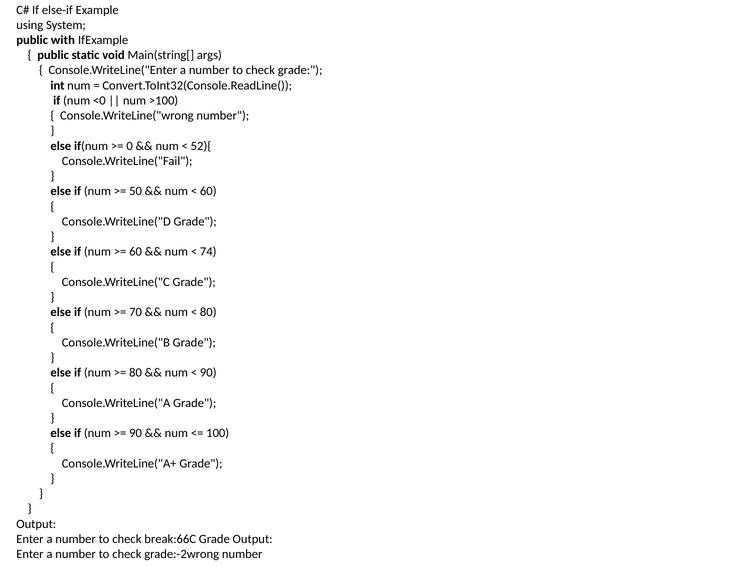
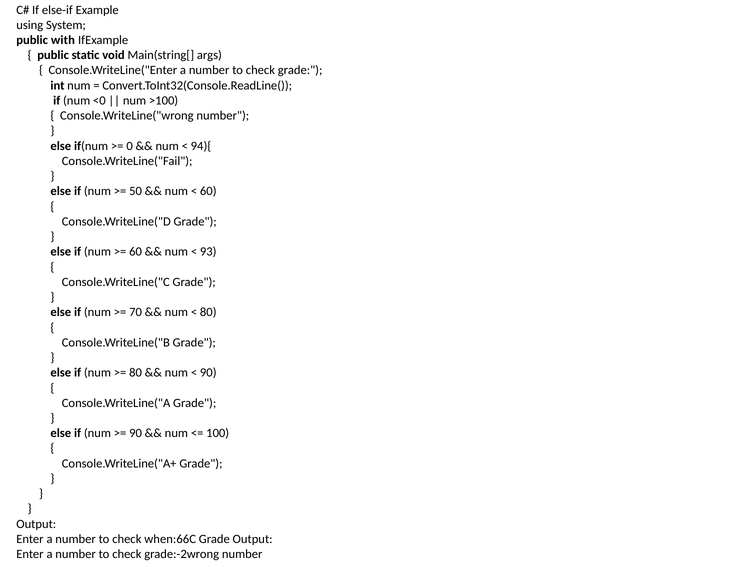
52){: 52){ -> 94){
74: 74 -> 93
break:66C: break:66C -> when:66C
